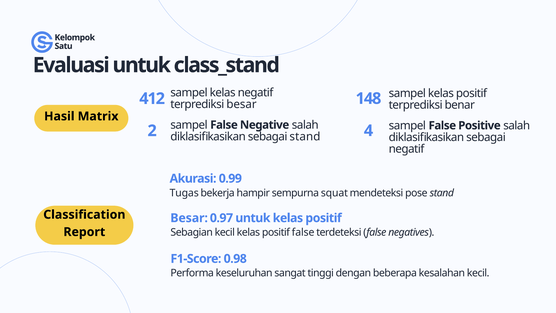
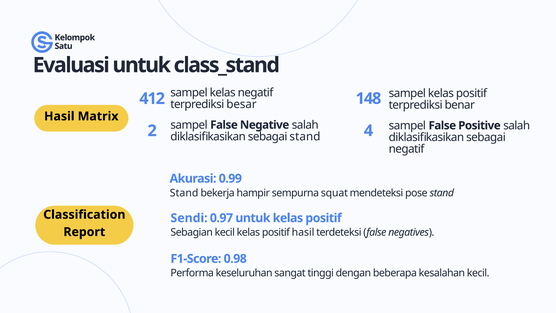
Tugas at (184, 193): Tugas -> Stand
Besar at (189, 218): Besar -> Sendi
positif false: false -> hasil
